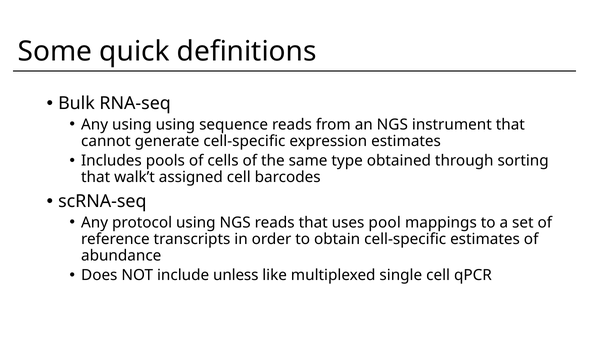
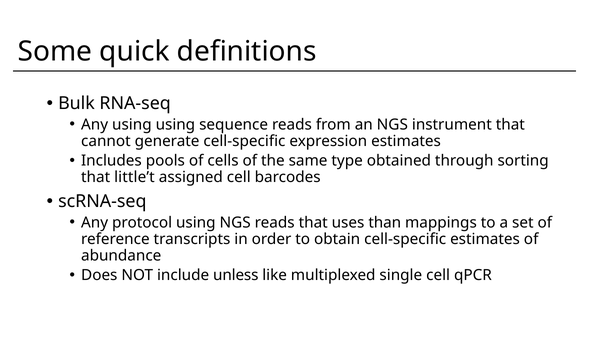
walk’t: walk’t -> little’t
pool: pool -> than
